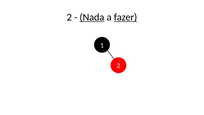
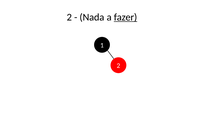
Nada underline: present -> none
